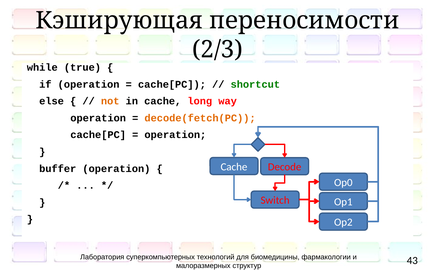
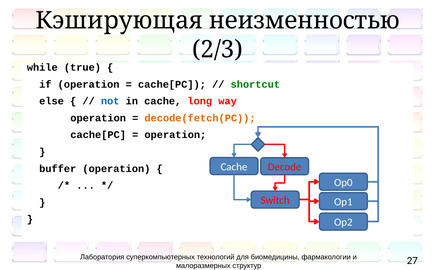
переносимости: переносимости -> неизменностью
not colour: orange -> blue
43: 43 -> 27
